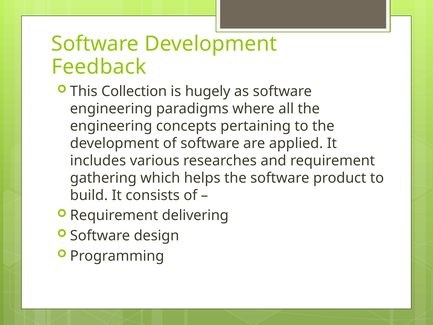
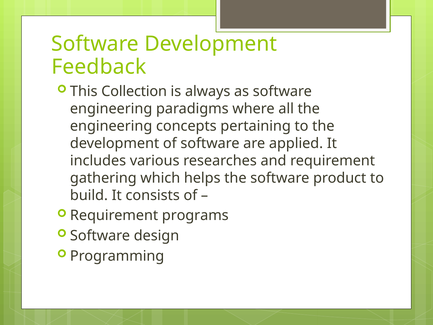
hugely: hugely -> always
delivering: delivering -> programs
